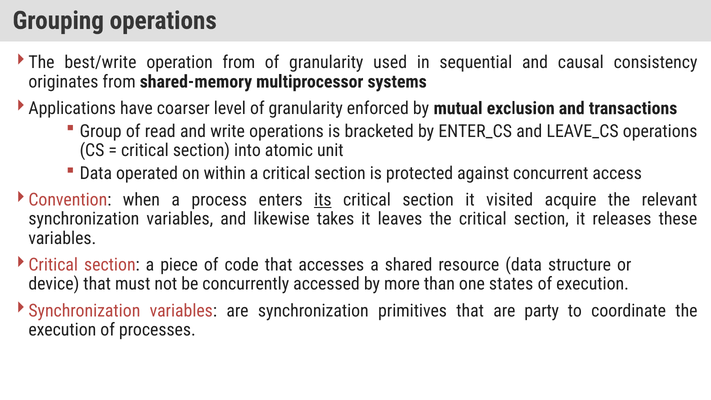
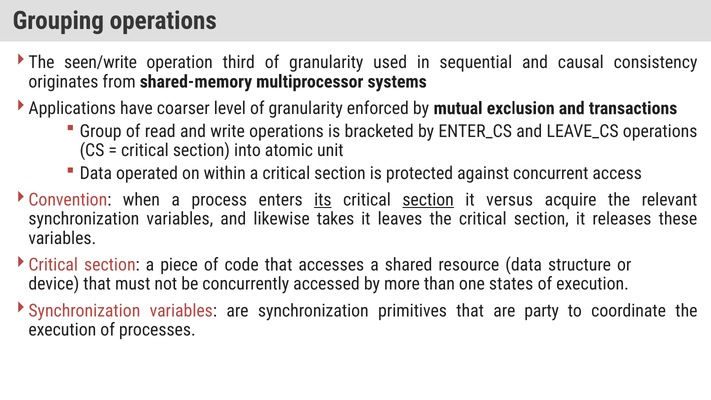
best/write: best/write -> seen/write
operation from: from -> third
section at (428, 200) underline: none -> present
visited: visited -> versus
